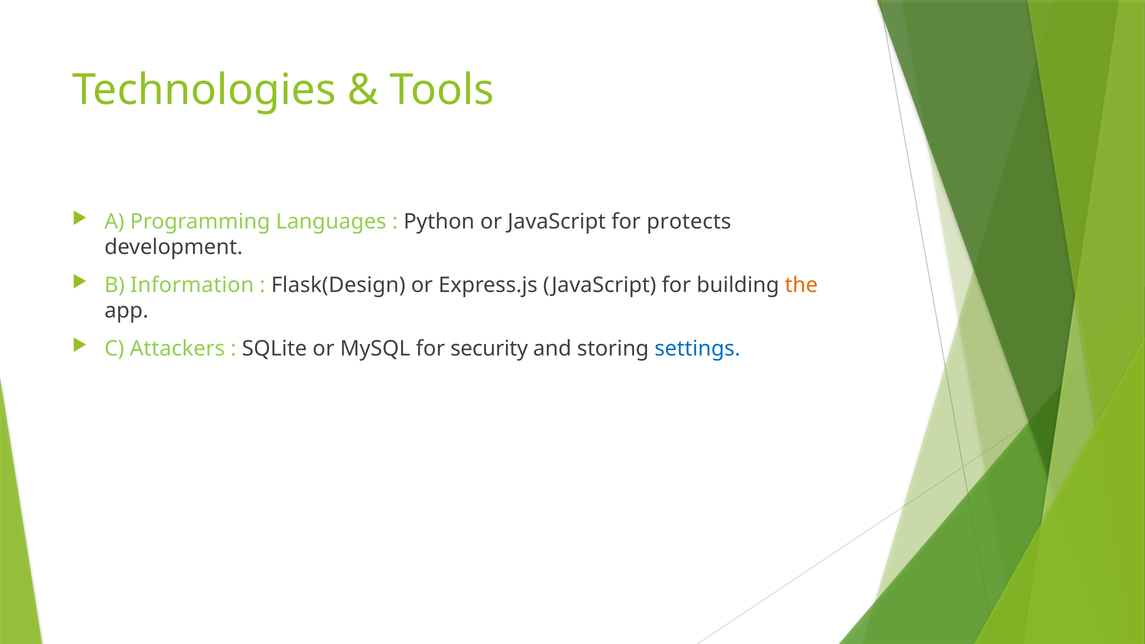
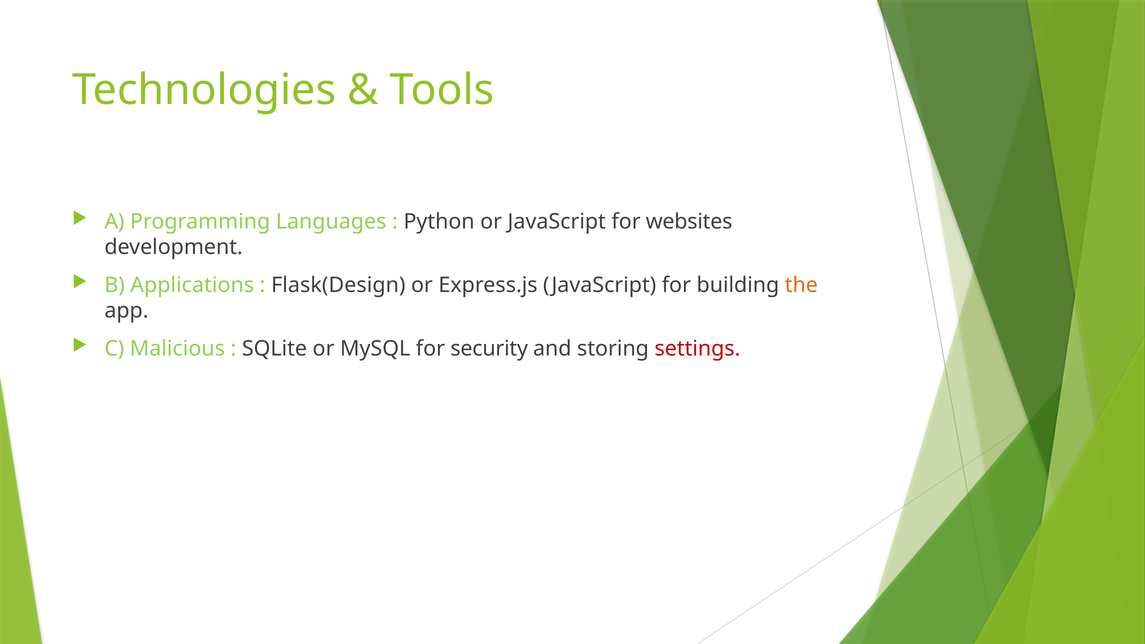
protects: protects -> websites
Information: Information -> Applications
Attackers: Attackers -> Malicious
settings colour: blue -> red
